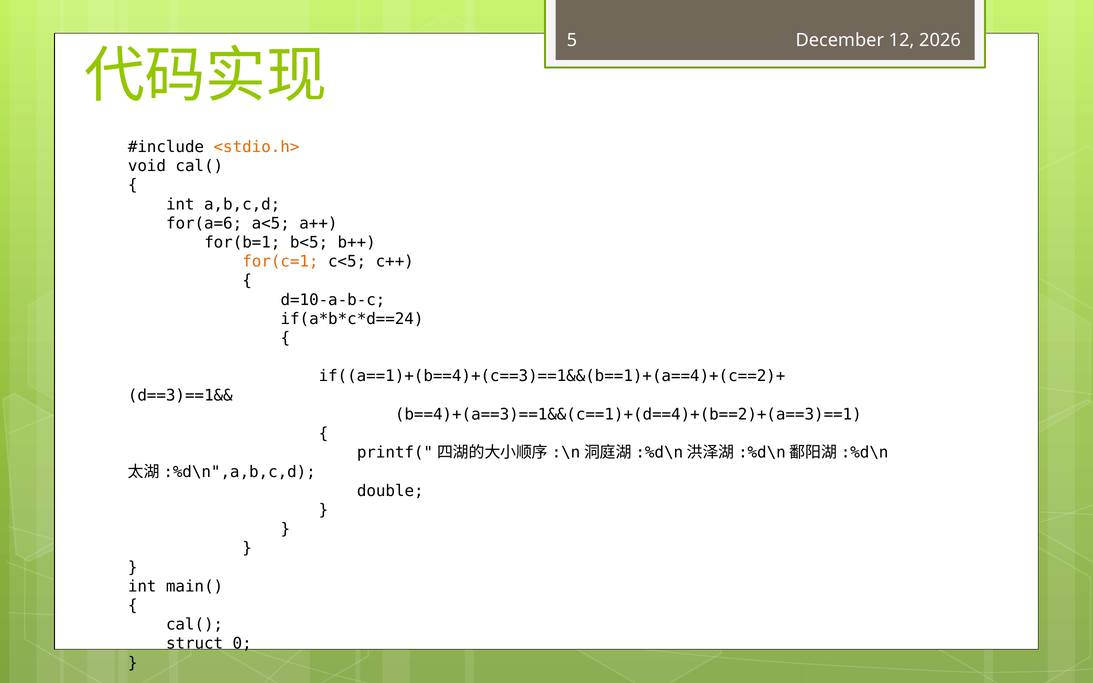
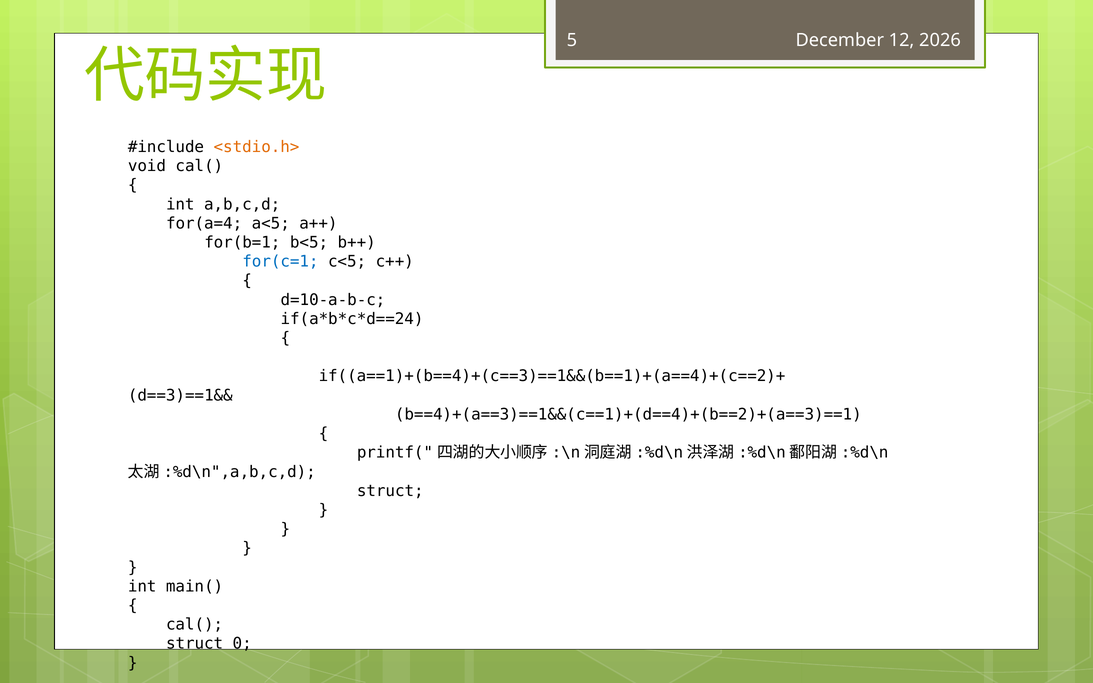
for(a=6: for(a=6 -> for(a=4
for(c=1 colour: orange -> blue
double at (390, 491): double -> struct
